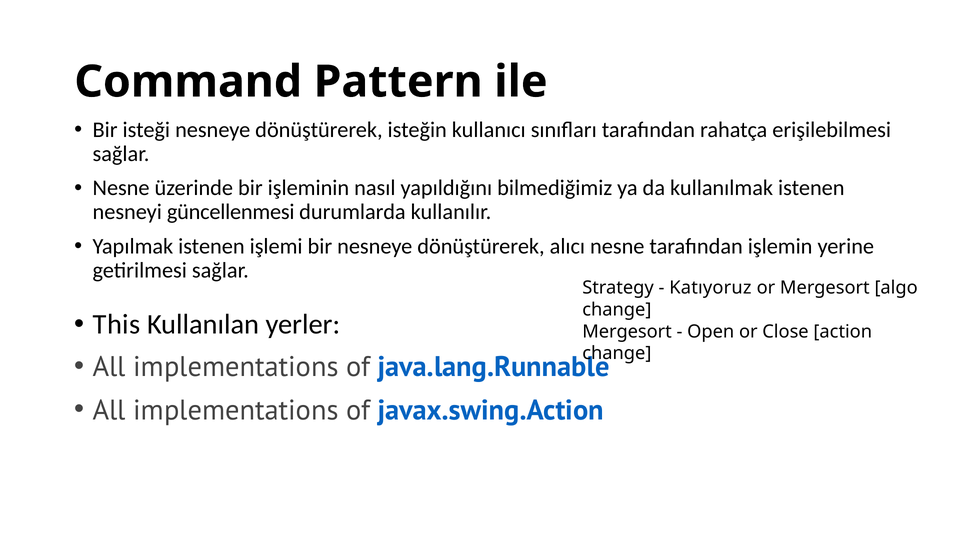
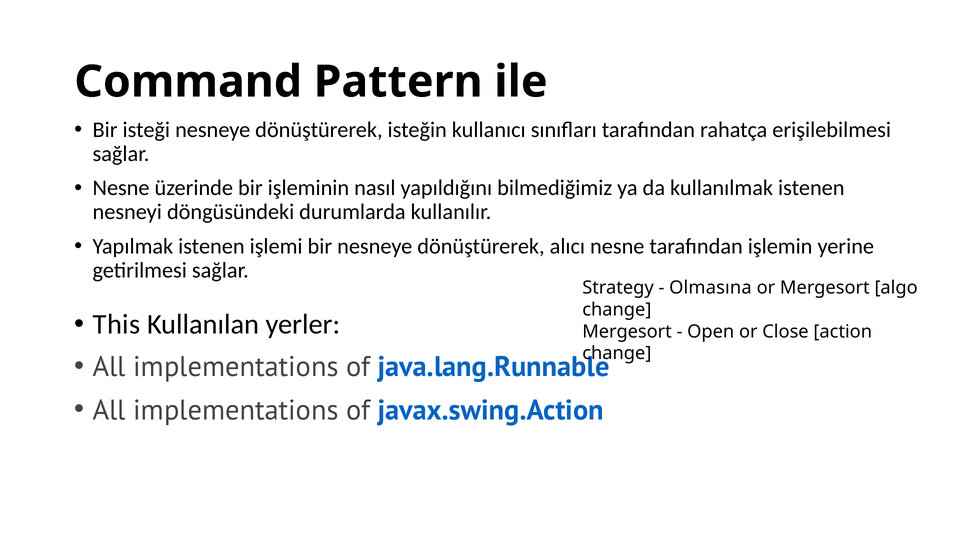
güncellenmesi: güncellenmesi -> döngüsündeki
Katıyoruz: Katıyoruz -> Olmasına
